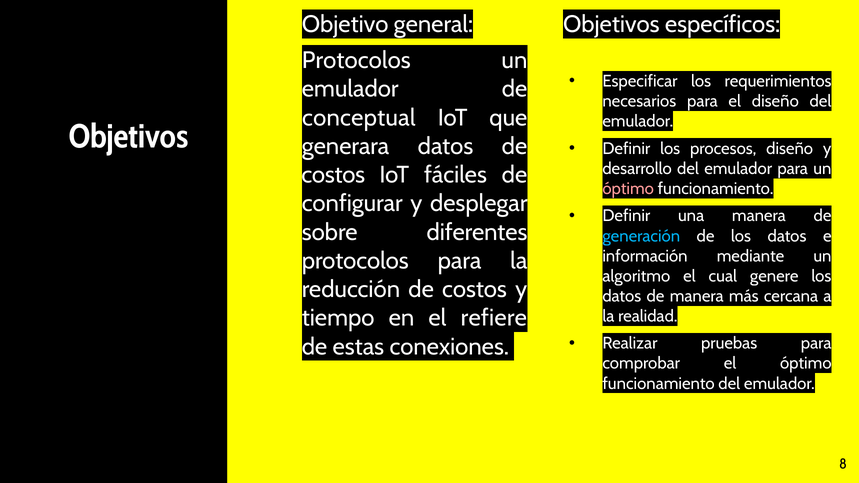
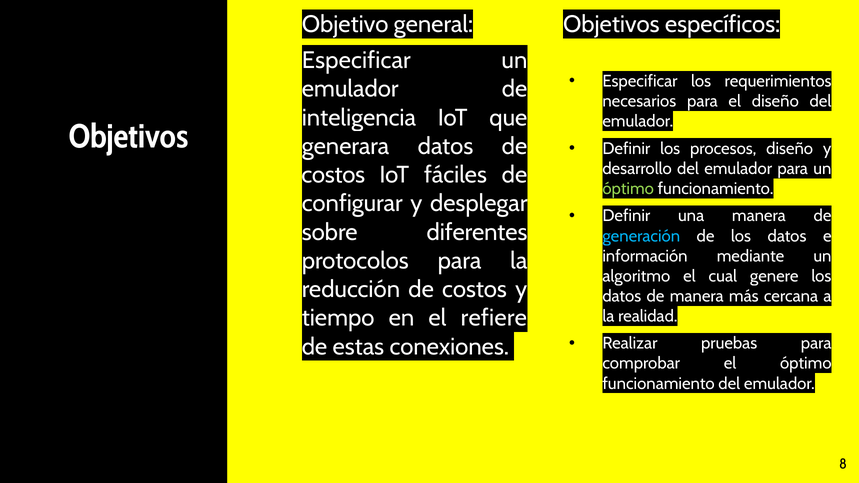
Protocolos at (356, 60): Protocolos -> Especificar
conceptual: conceptual -> inteligencia
óptimo at (628, 189) colour: pink -> light green
